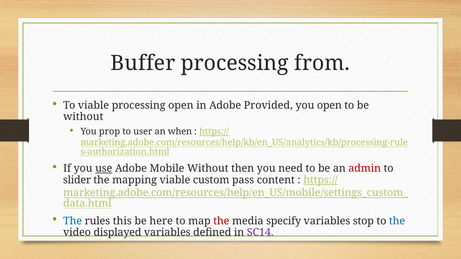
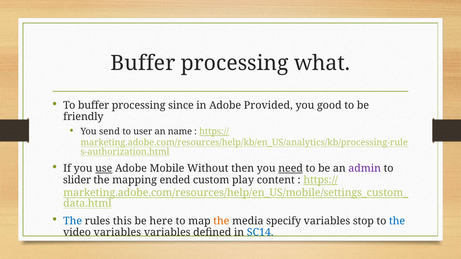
from: from -> what
To viable: viable -> buffer
processing open: open -> since
you open: open -> good
without at (83, 117): without -> friendly
prop: prop -> send
when: when -> name
need underline: none -> present
admin colour: red -> purple
mapping viable: viable -> ended
pass: pass -> play
the at (221, 221) colour: red -> orange
video displayed: displayed -> variables
SC14 colour: purple -> blue
